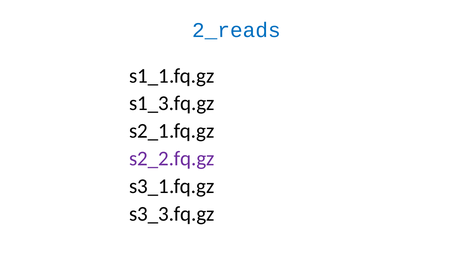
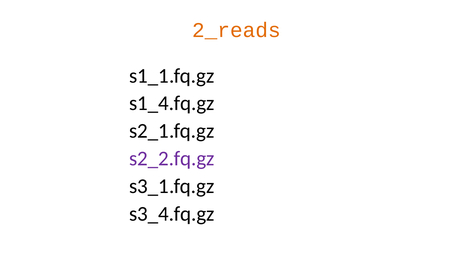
2_reads colour: blue -> orange
s1_3.fq.gz: s1_3.fq.gz -> s1_4.fq.gz
s3_3.fq.gz: s3_3.fq.gz -> s3_4.fq.gz
